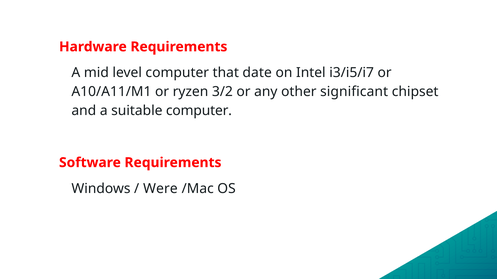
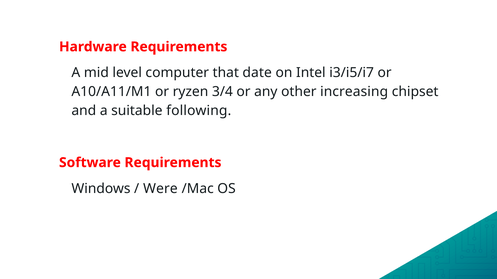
3/2: 3/2 -> 3/4
significant: significant -> increasing
suitable computer: computer -> following
